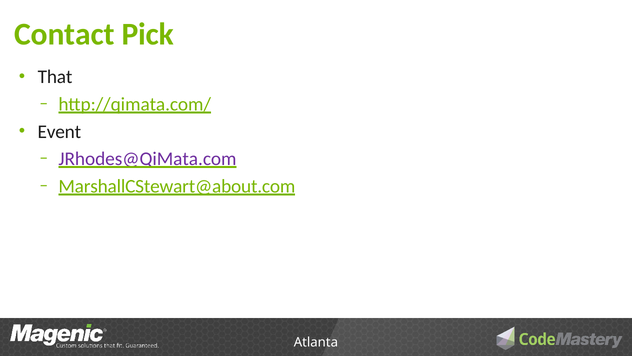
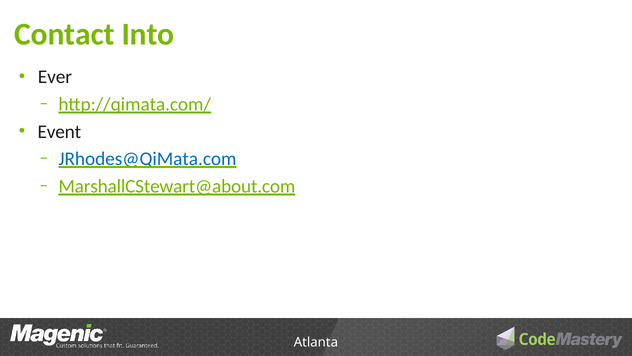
Pick: Pick -> Into
That: That -> Ever
JRhodes@QiMata.com colour: purple -> blue
